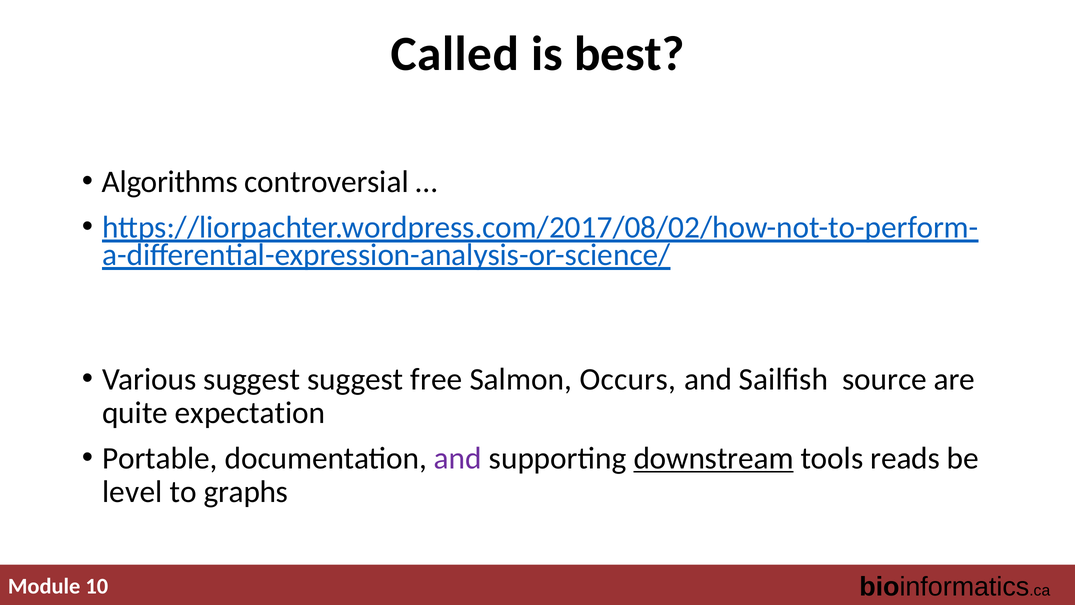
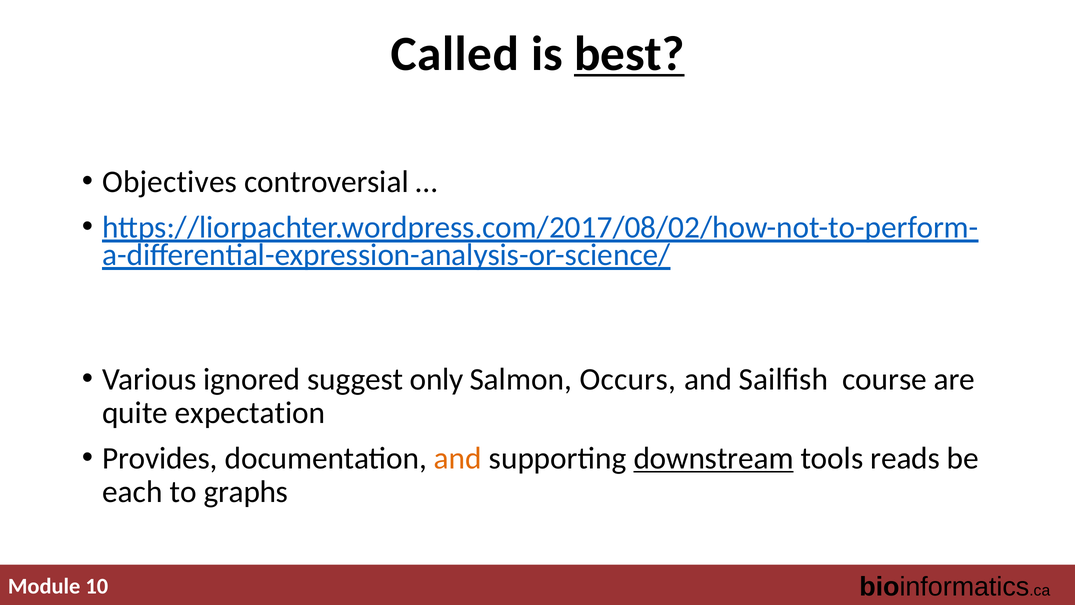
best underline: none -> present
Algorithms: Algorithms -> Objectives
Various suggest: suggest -> ignored
free: free -> only
source: source -> course
Portable: Portable -> Provides
and at (458, 458) colour: purple -> orange
level: level -> each
